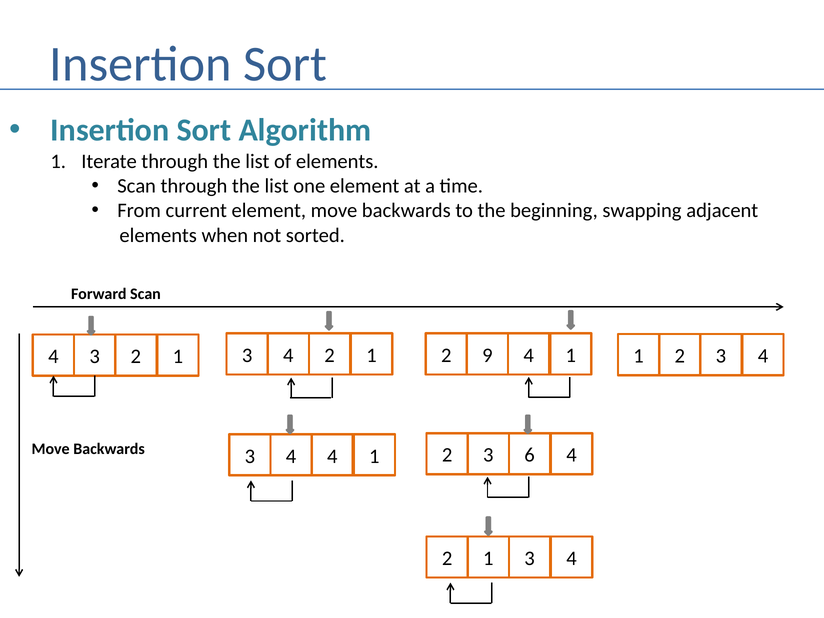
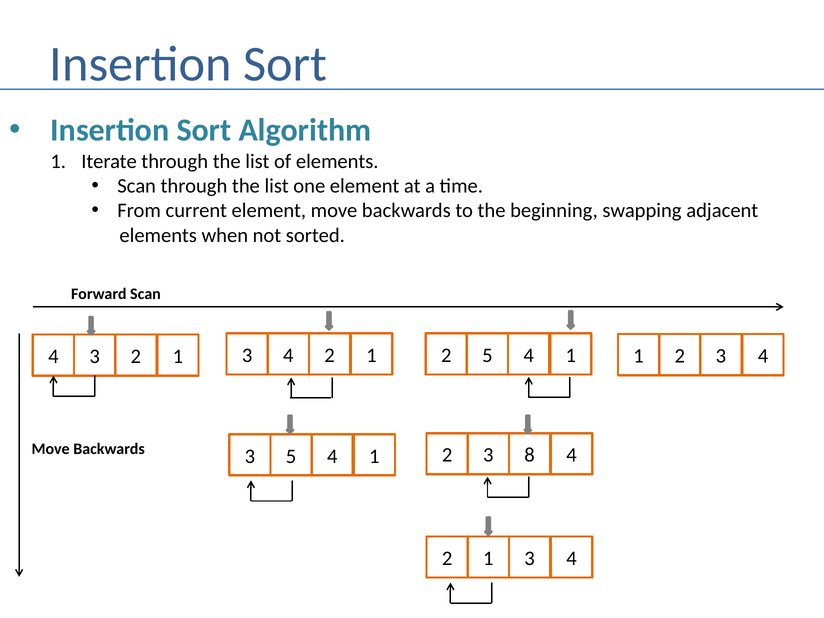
2 9: 9 -> 5
6: 6 -> 8
4 at (291, 456): 4 -> 5
